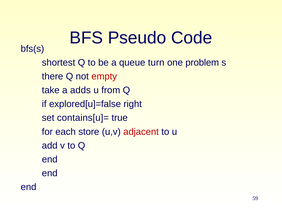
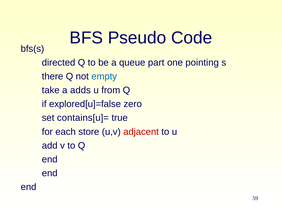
shortest: shortest -> directed
turn: turn -> part
problem: problem -> pointing
empty colour: red -> blue
right: right -> zero
